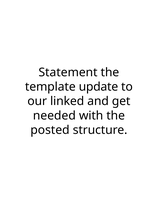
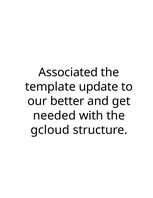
Statement: Statement -> Associated
linked: linked -> better
posted: posted -> gcloud
